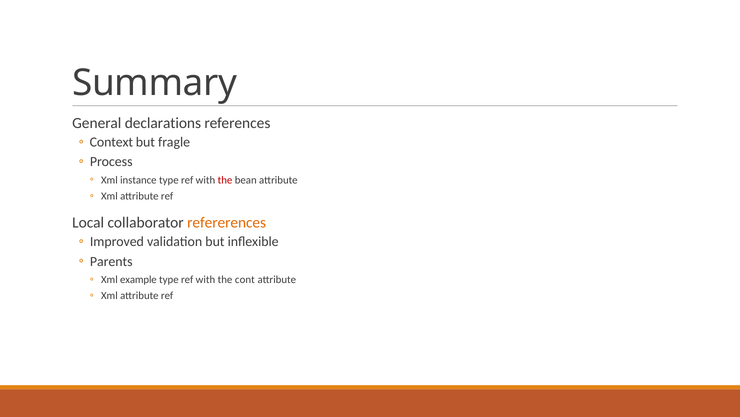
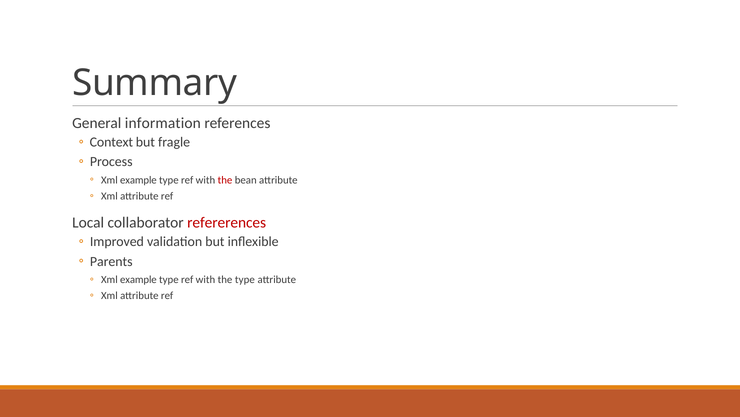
declarations: declarations -> information
instance at (138, 180): instance -> example
refererences colour: orange -> red
the cont: cont -> type
